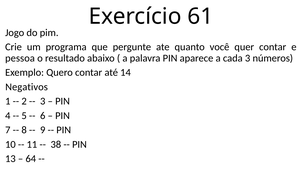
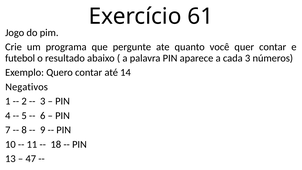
pessoa: pessoa -> futebol
38: 38 -> 18
64: 64 -> 47
